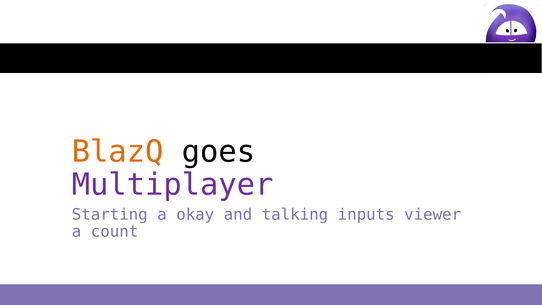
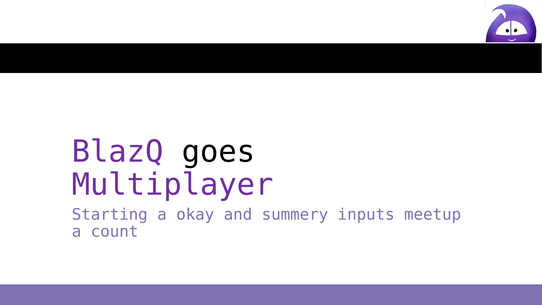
BlazQ colour: orange -> purple
talking: talking -> summery
viewer: viewer -> meetup
